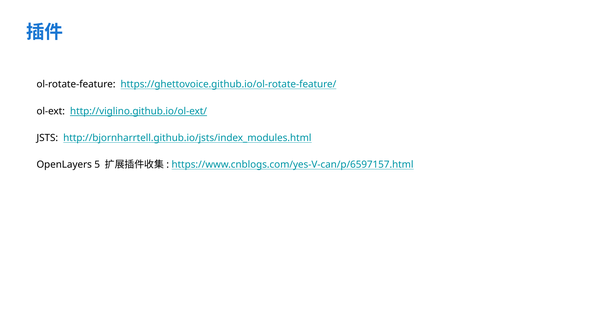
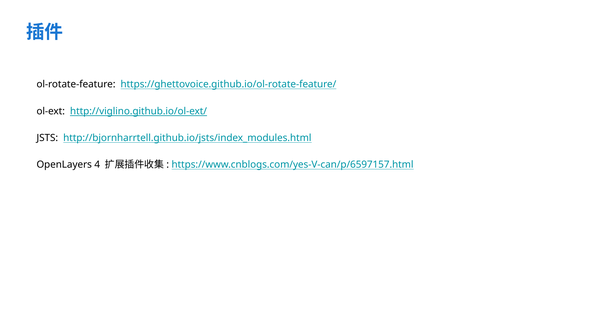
5: 5 -> 4
